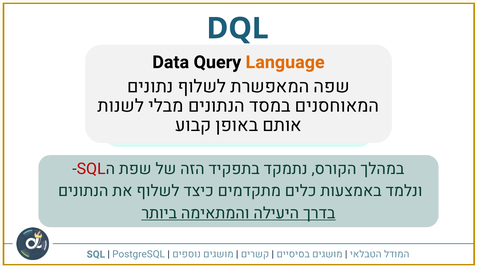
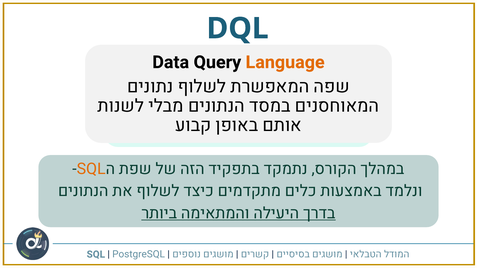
SQL at (91, 169) colour: red -> orange
